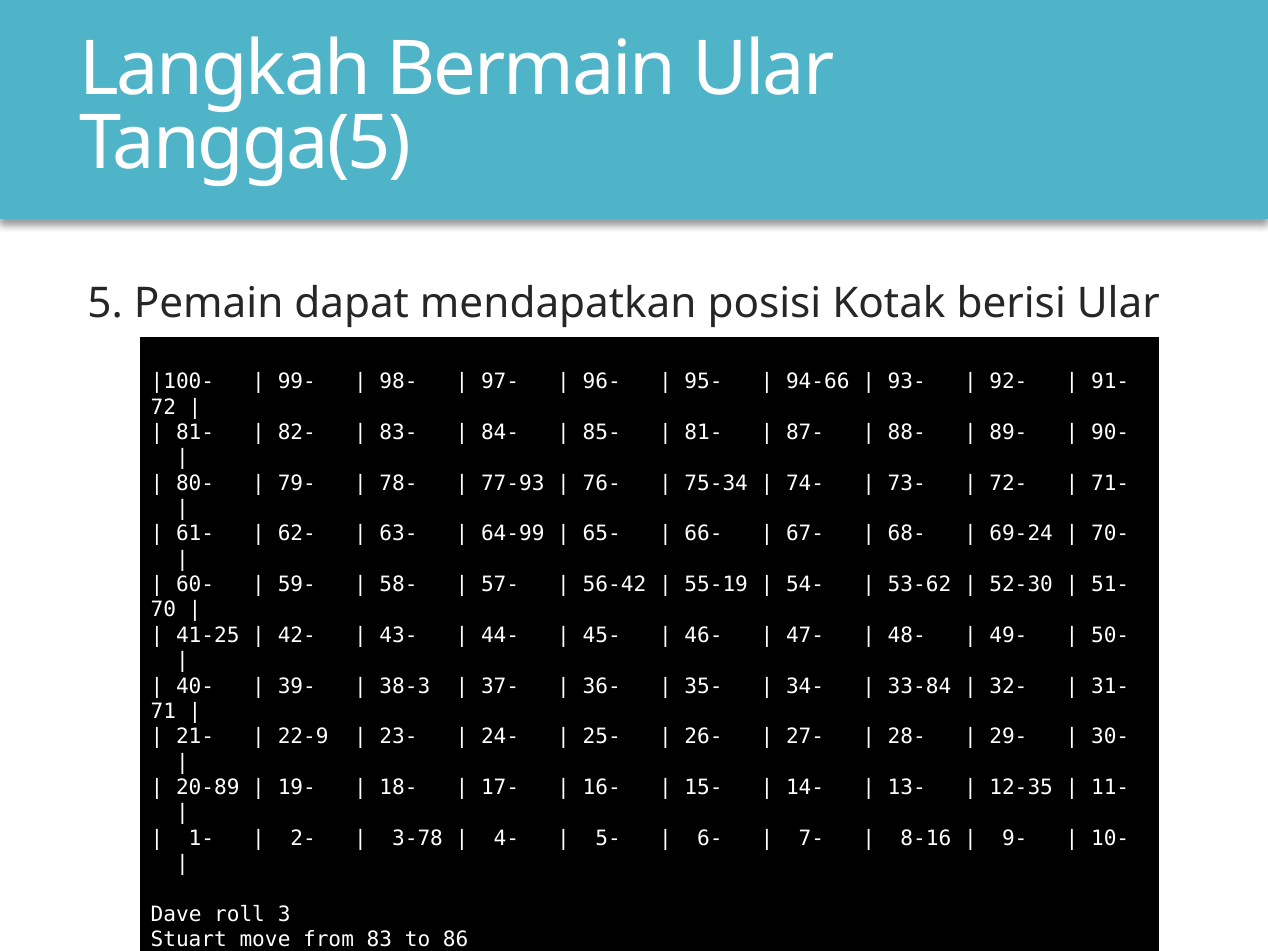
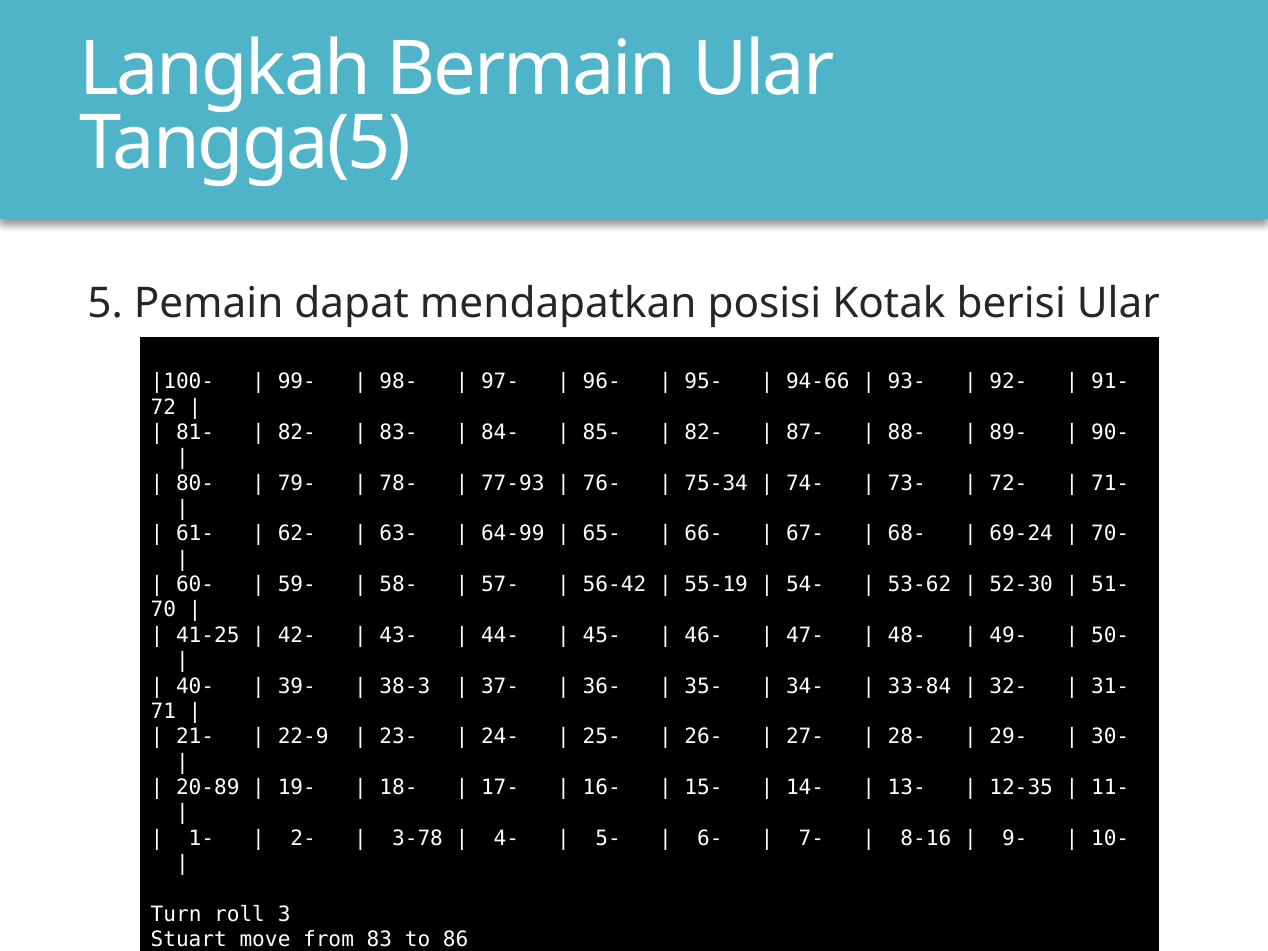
81- at (703, 432): 81- -> 82-
Dave: Dave -> Turn
